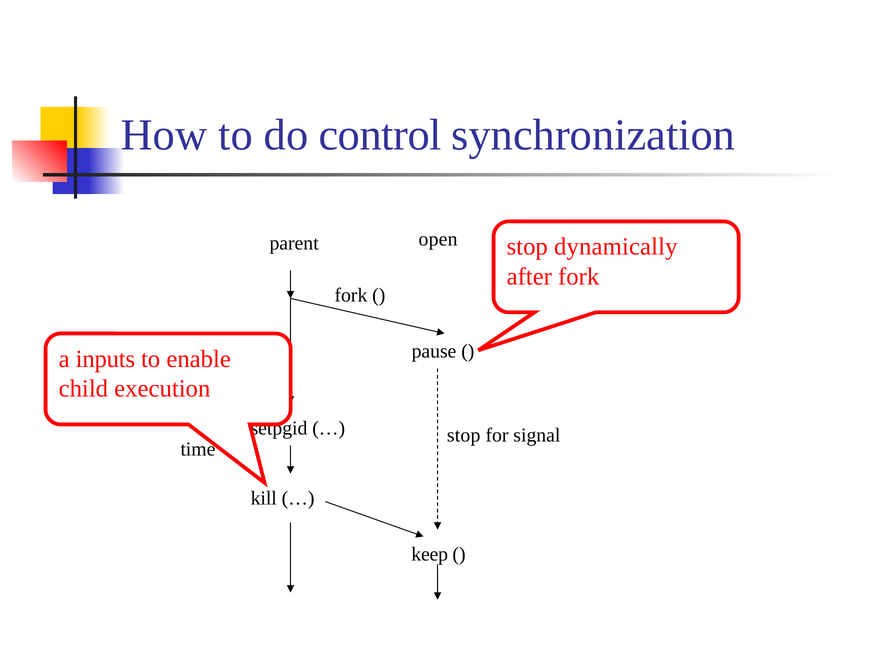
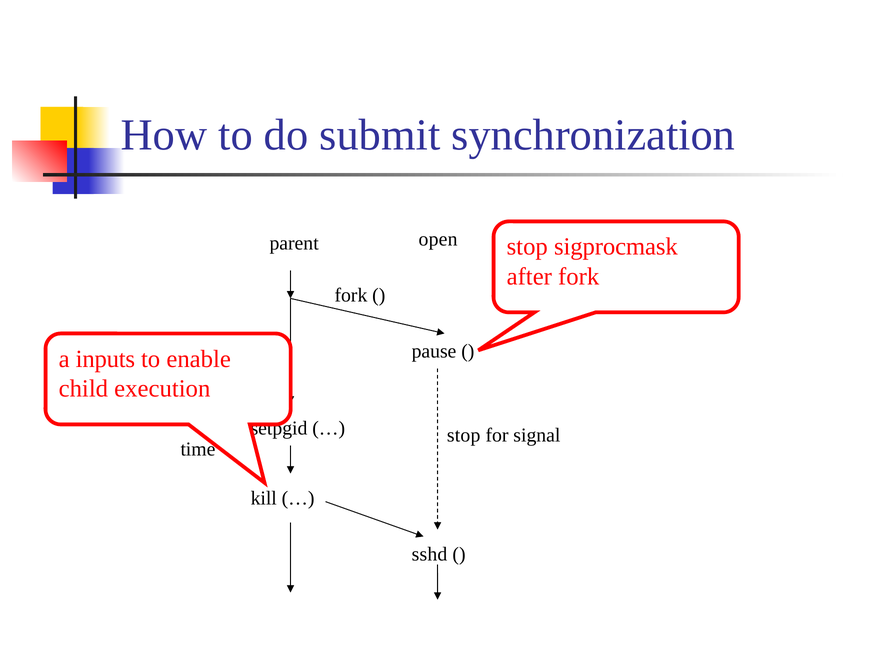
control: control -> submit
dynamically: dynamically -> sigprocmask
keep: keep -> sshd
